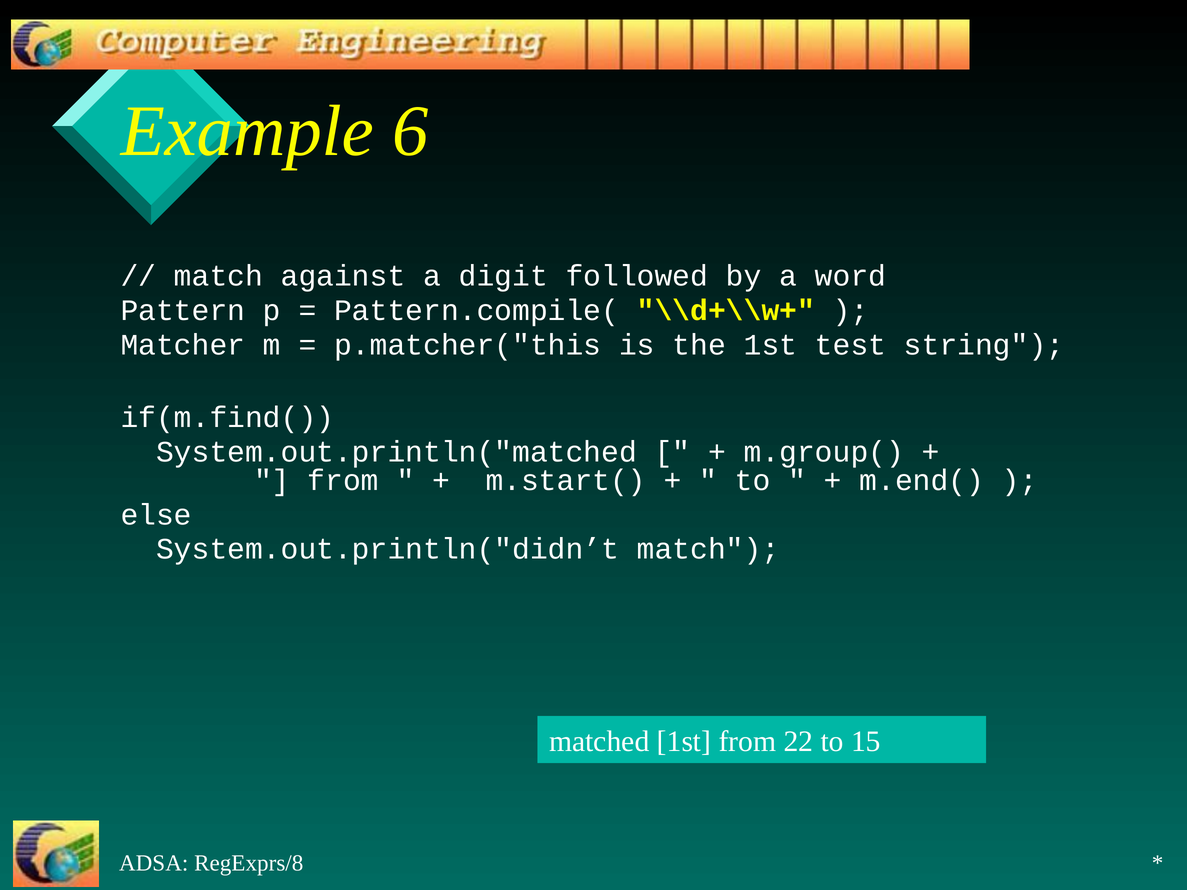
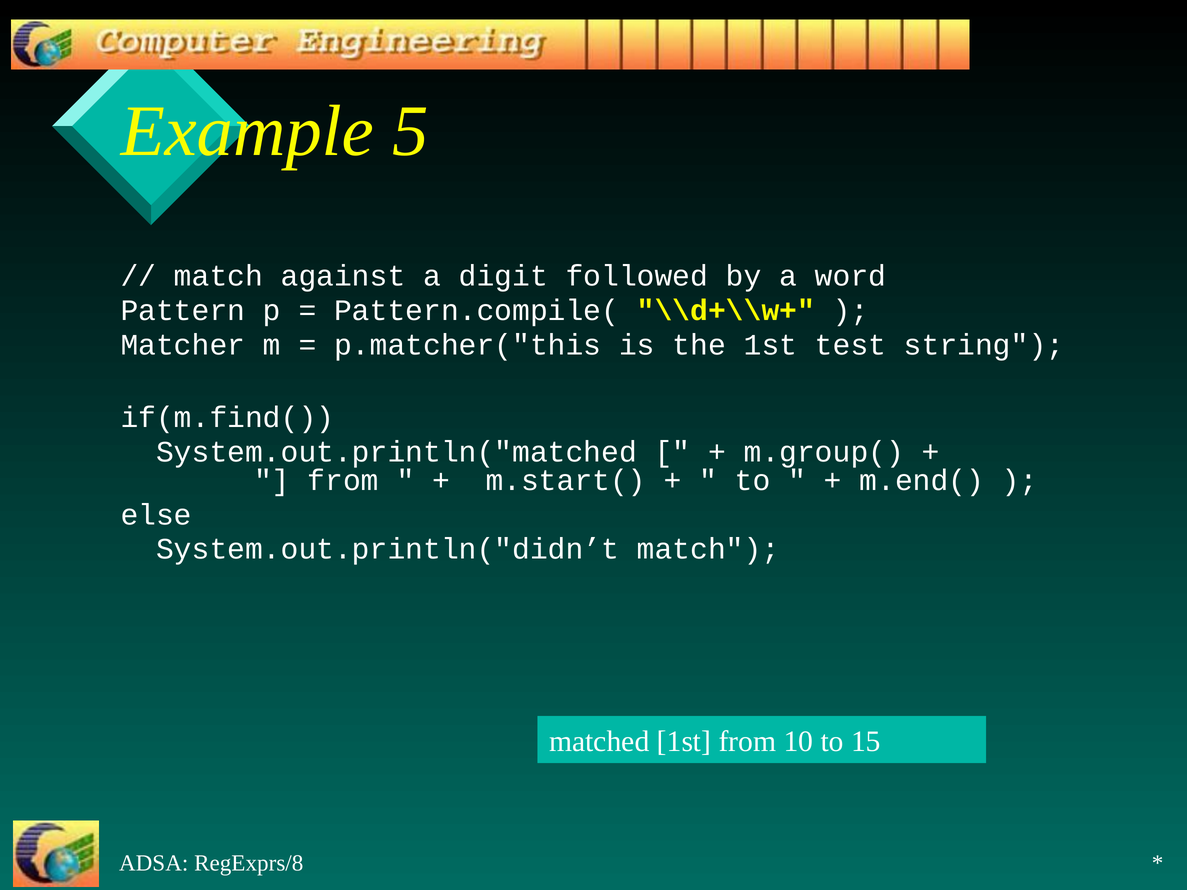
6: 6 -> 5
22: 22 -> 10
